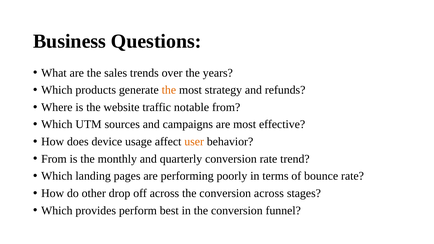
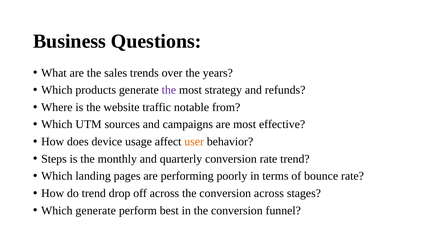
the at (169, 90) colour: orange -> purple
From at (54, 159): From -> Steps
do other: other -> trend
Which provides: provides -> generate
